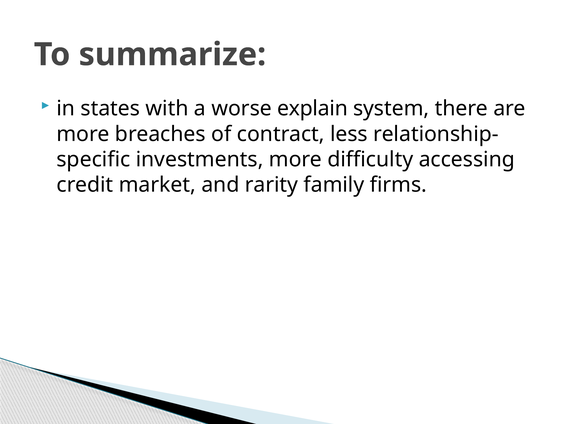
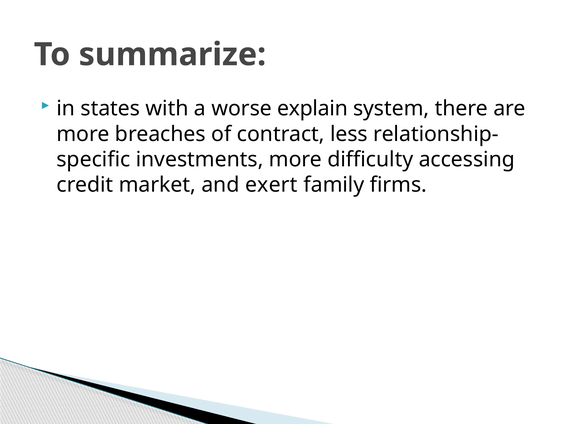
rarity: rarity -> exert
